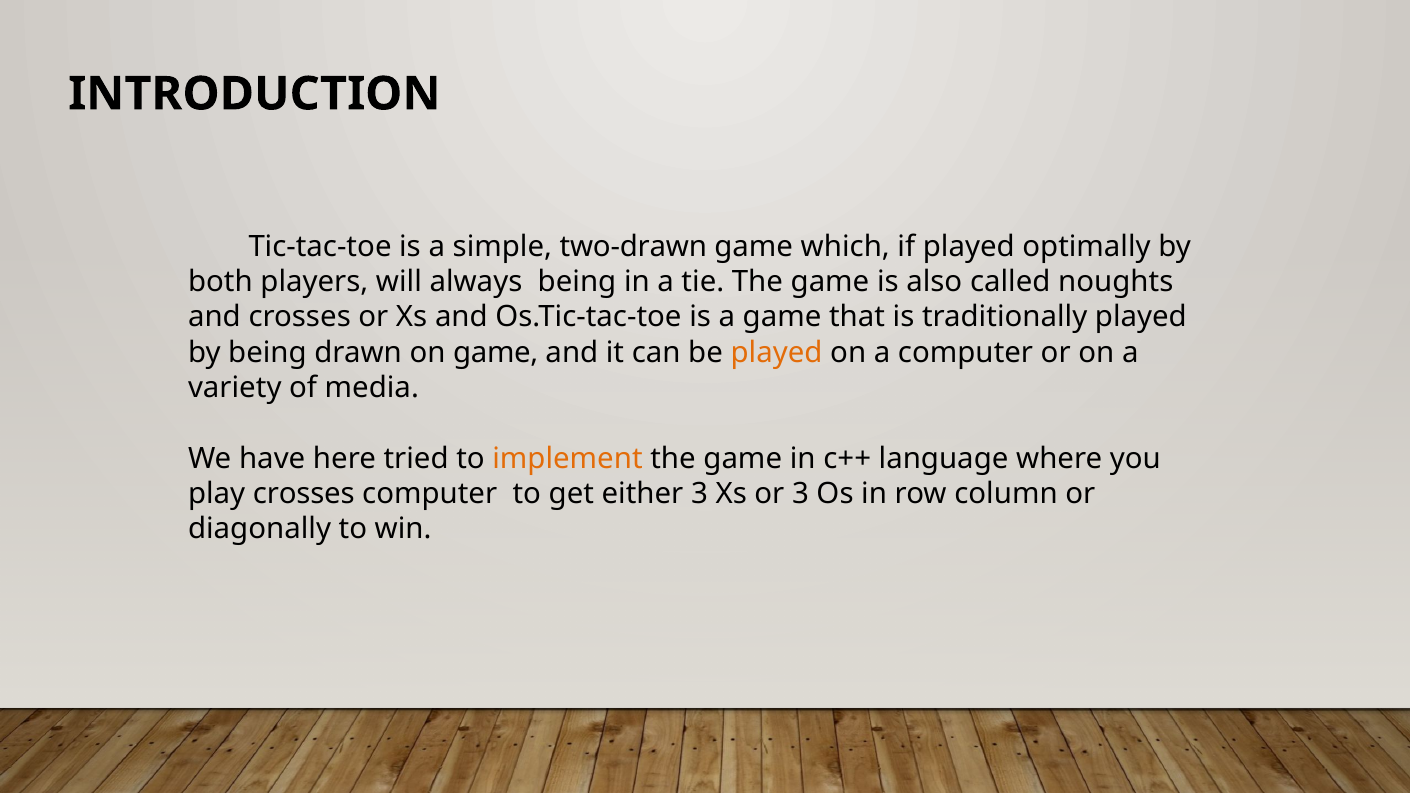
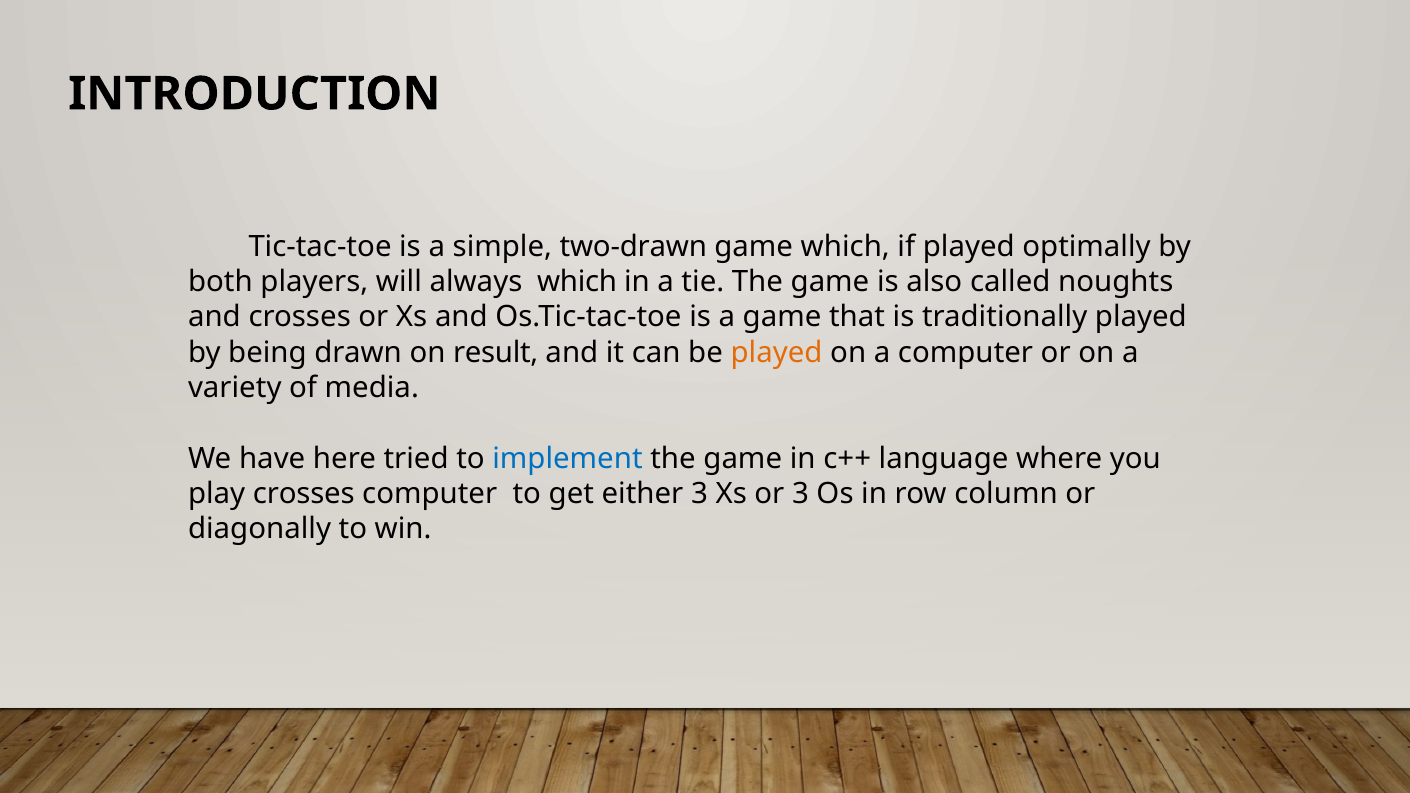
always being: being -> which
on game: game -> result
implement colour: orange -> blue
